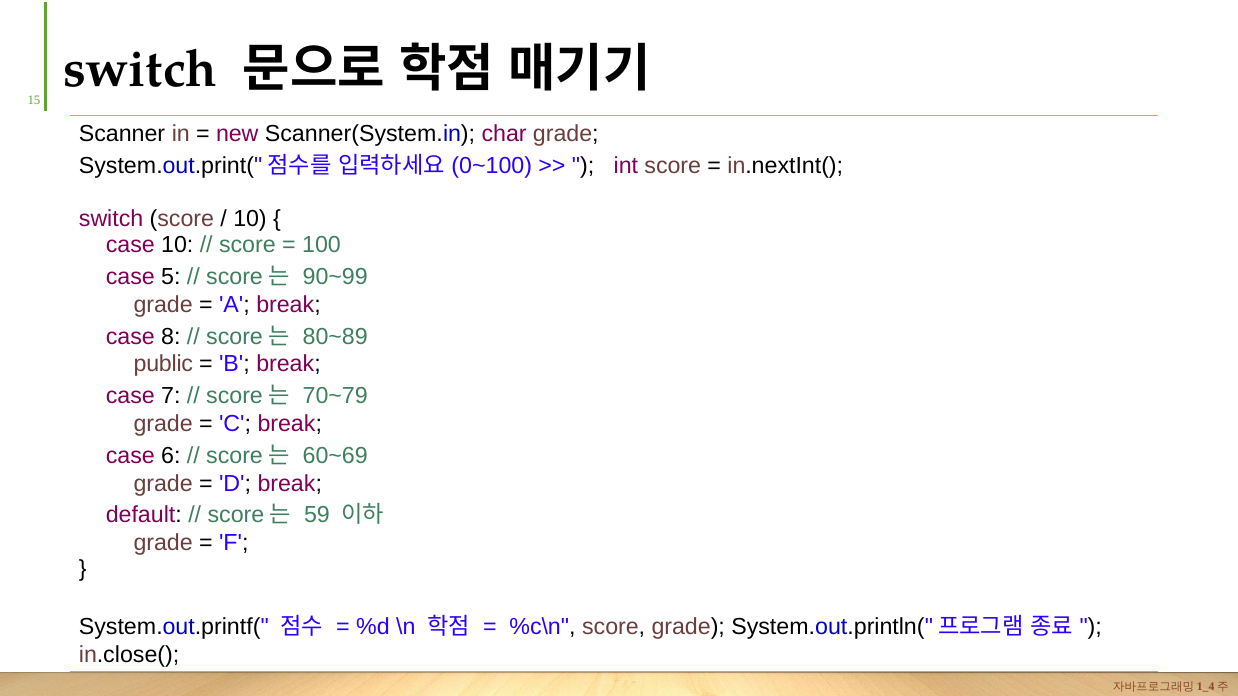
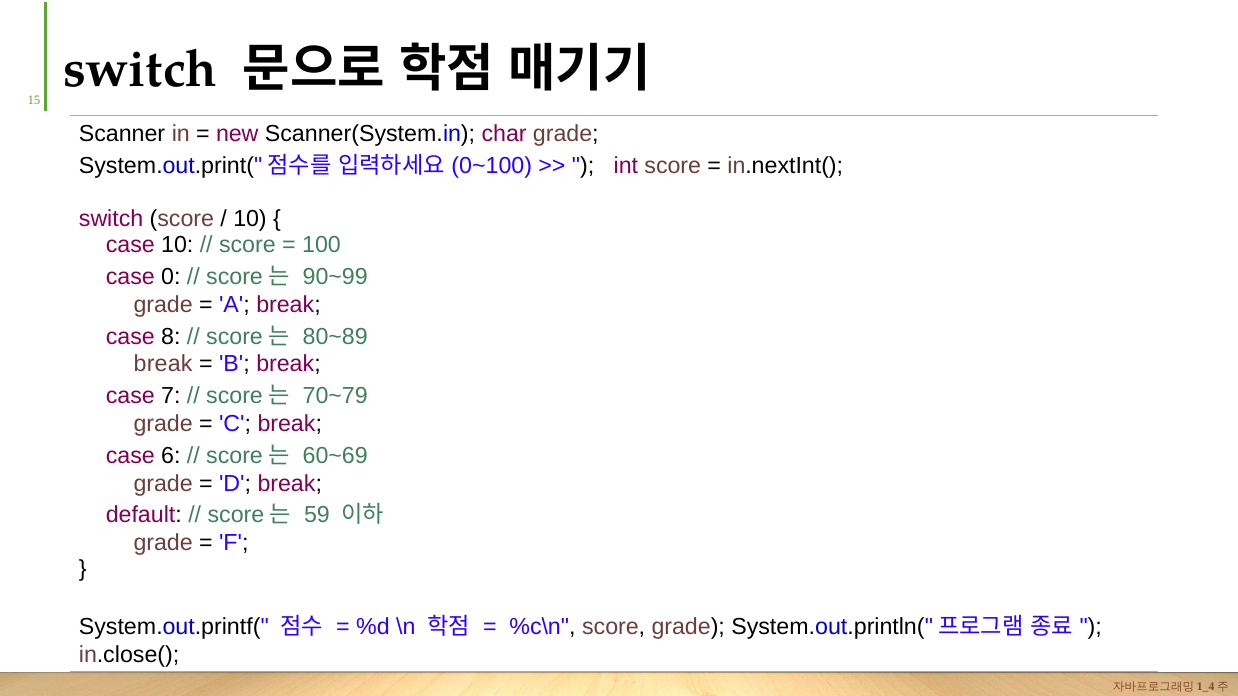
5: 5 -> 0
public at (163, 364): public -> break
